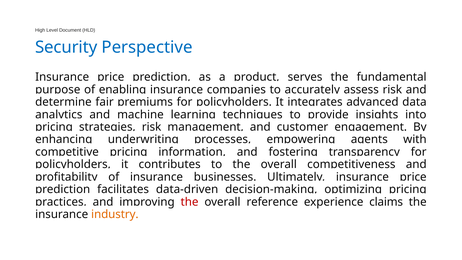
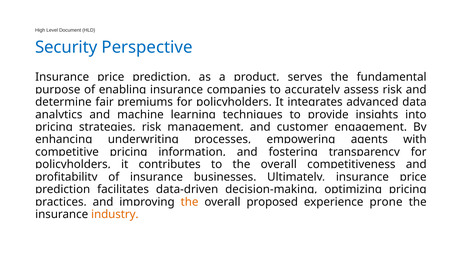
the at (190, 202) colour: red -> orange
reference: reference -> proposed
claims: claims -> prone
